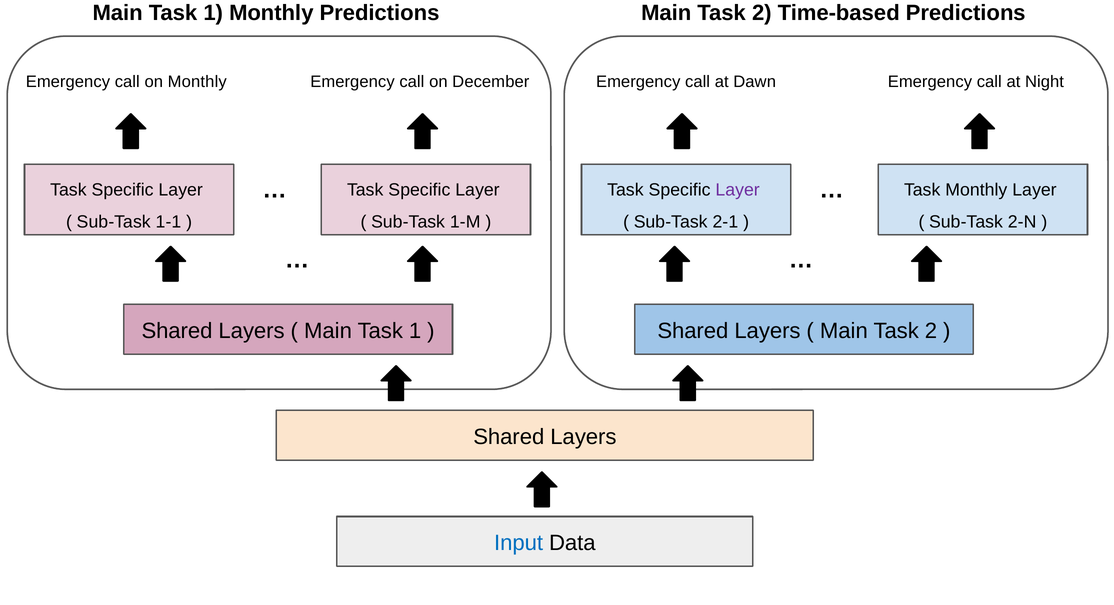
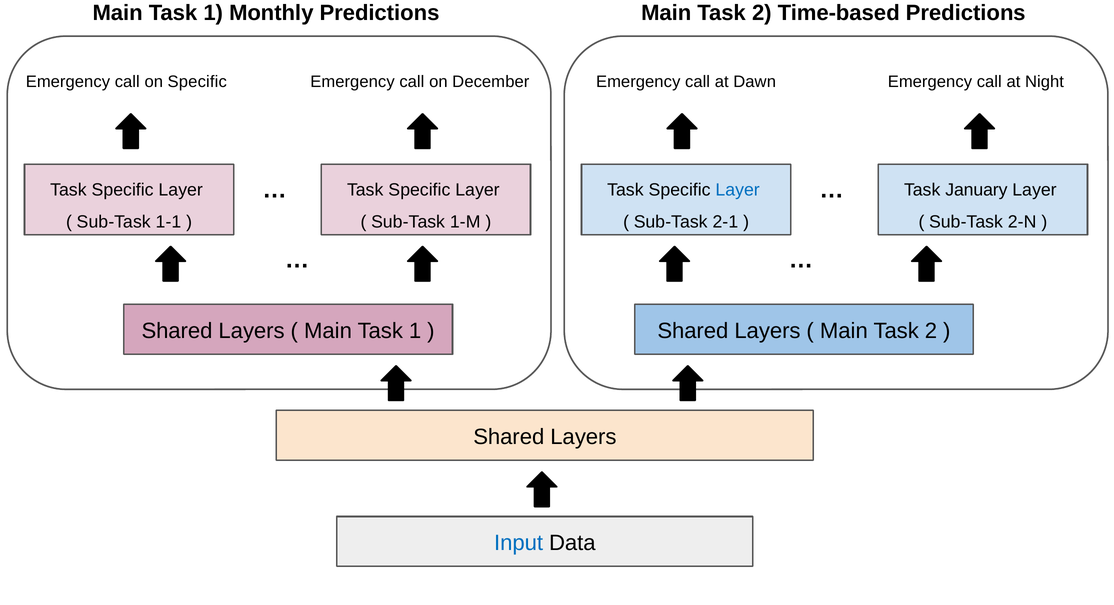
on Monthly: Monthly -> Specific
Layer at (738, 190) colour: purple -> blue
Task Monthly: Monthly -> January
